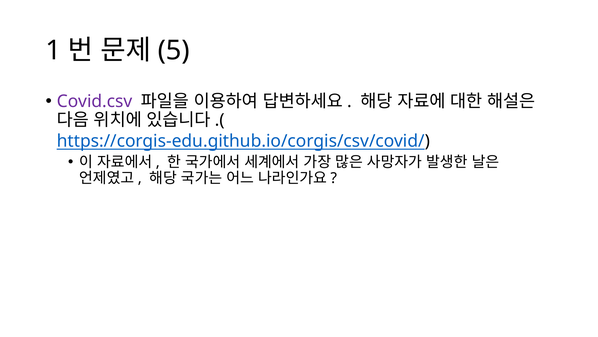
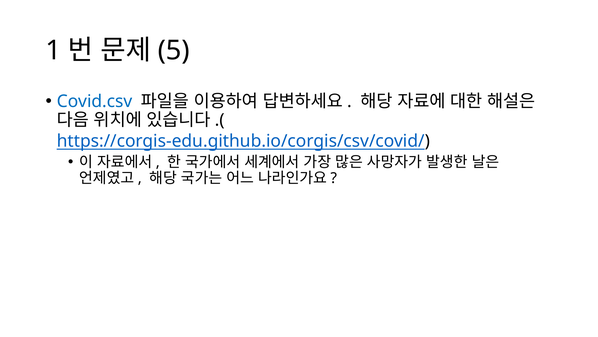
Covid.csv colour: purple -> blue
